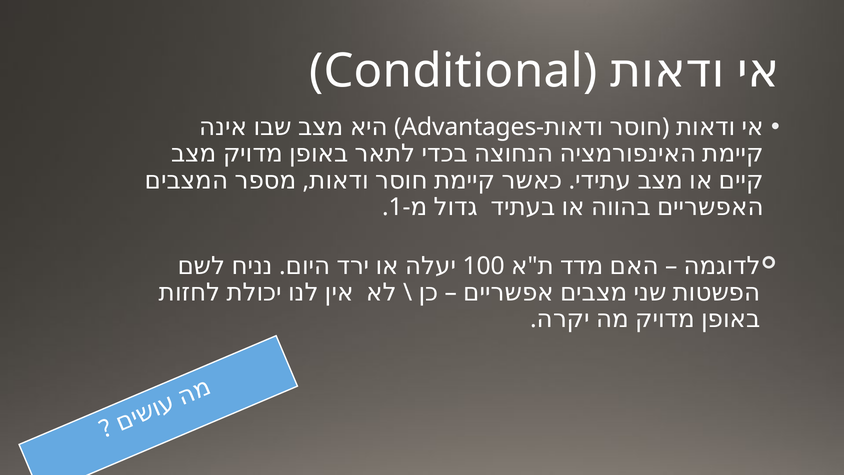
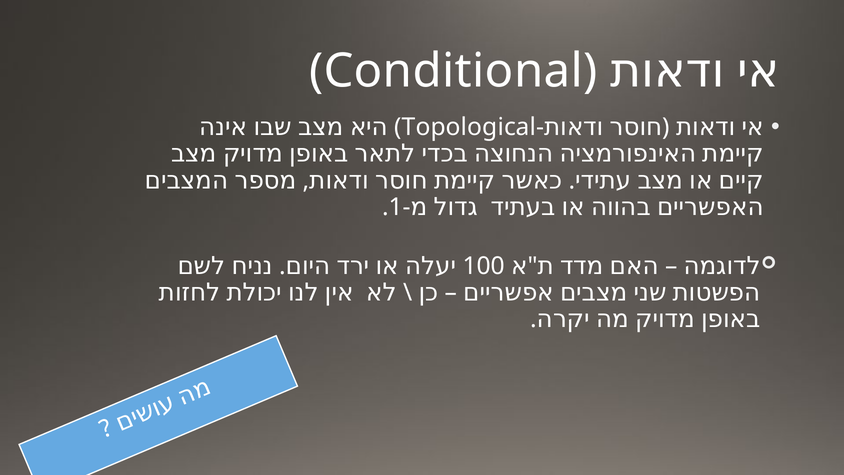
Advantages: Advantages -> Topological
